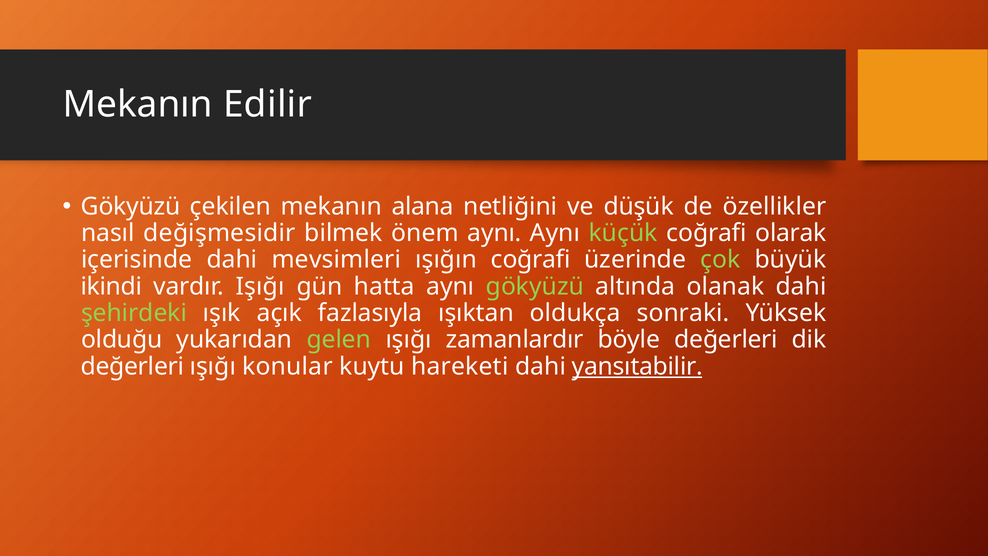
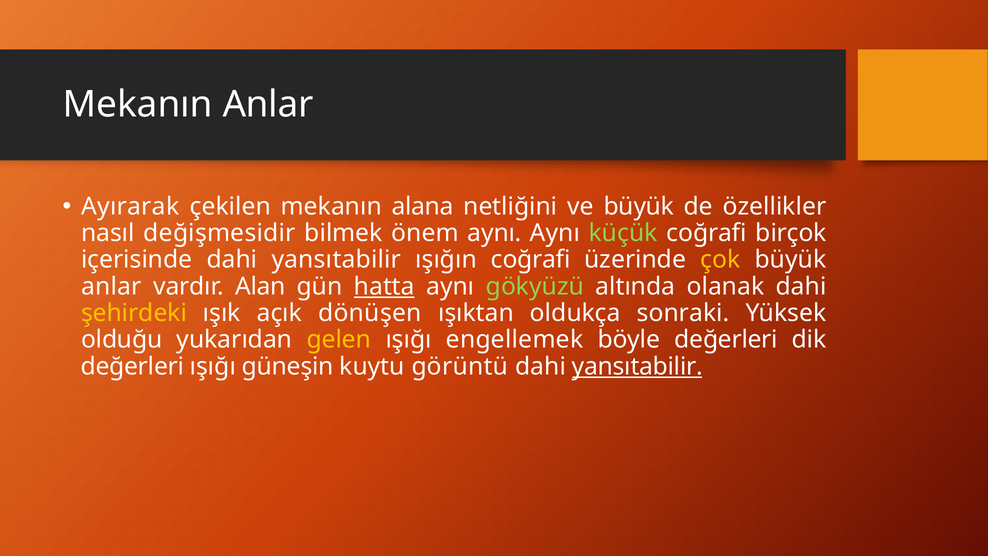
Mekanın Edilir: Edilir -> Anlar
Gökyüzü at (131, 206): Gökyüzü -> Ayırarak
ve düşük: düşük -> büyük
olarak: olarak -> birçok
içerisinde dahi mevsimleri: mevsimleri -> yansıtabilir
çok colour: light green -> yellow
ikindi at (111, 286): ikindi -> anlar
Işığı: Işığı -> Alan
hatta underline: none -> present
şehirdeki colour: light green -> yellow
fazlasıyla: fazlasıyla -> dönüşen
gelen colour: light green -> yellow
zamanlardır: zamanlardır -> engellemek
konular: konular -> güneşin
hareketi: hareketi -> görüntü
